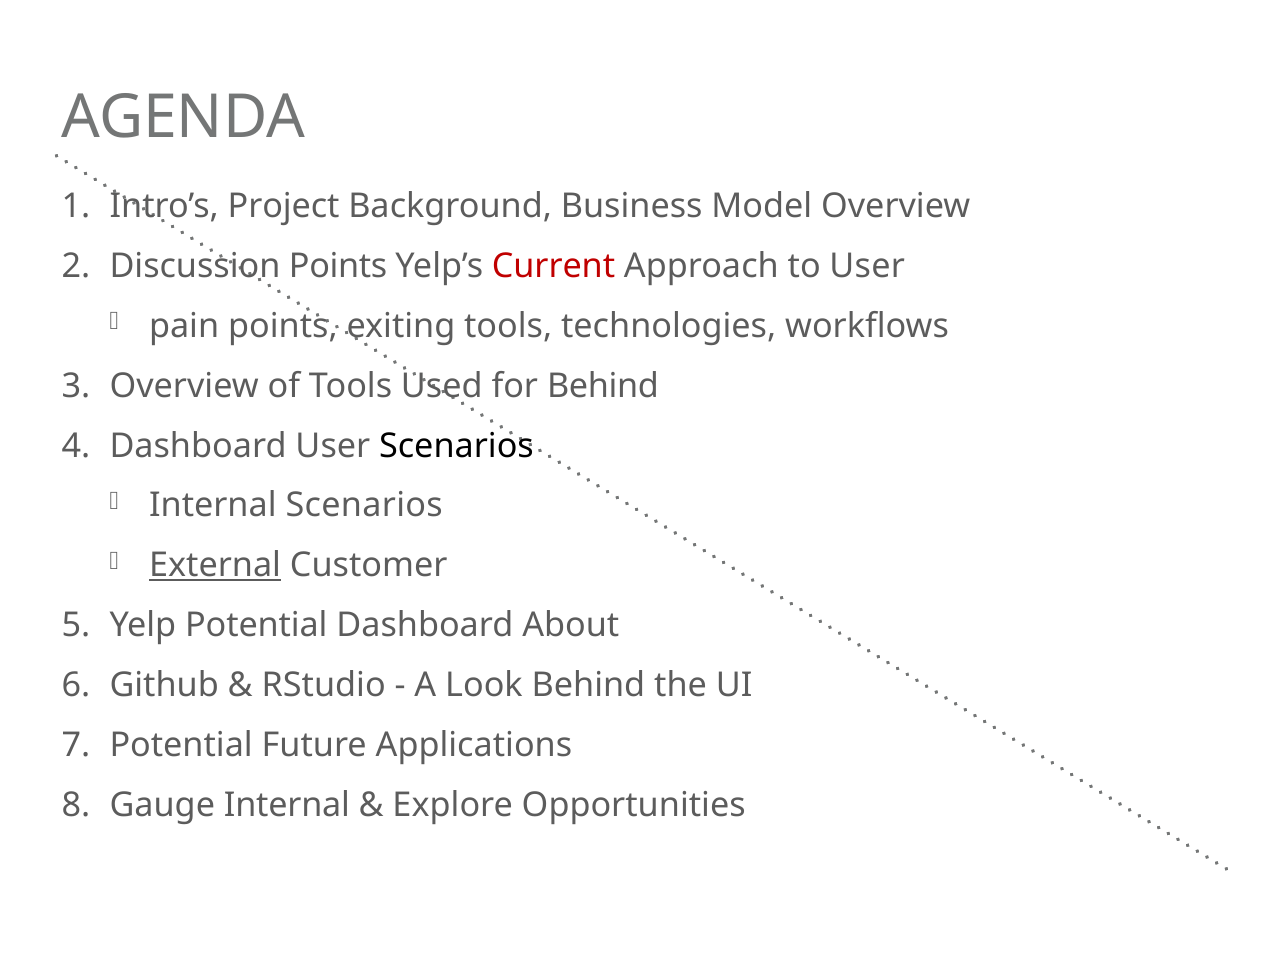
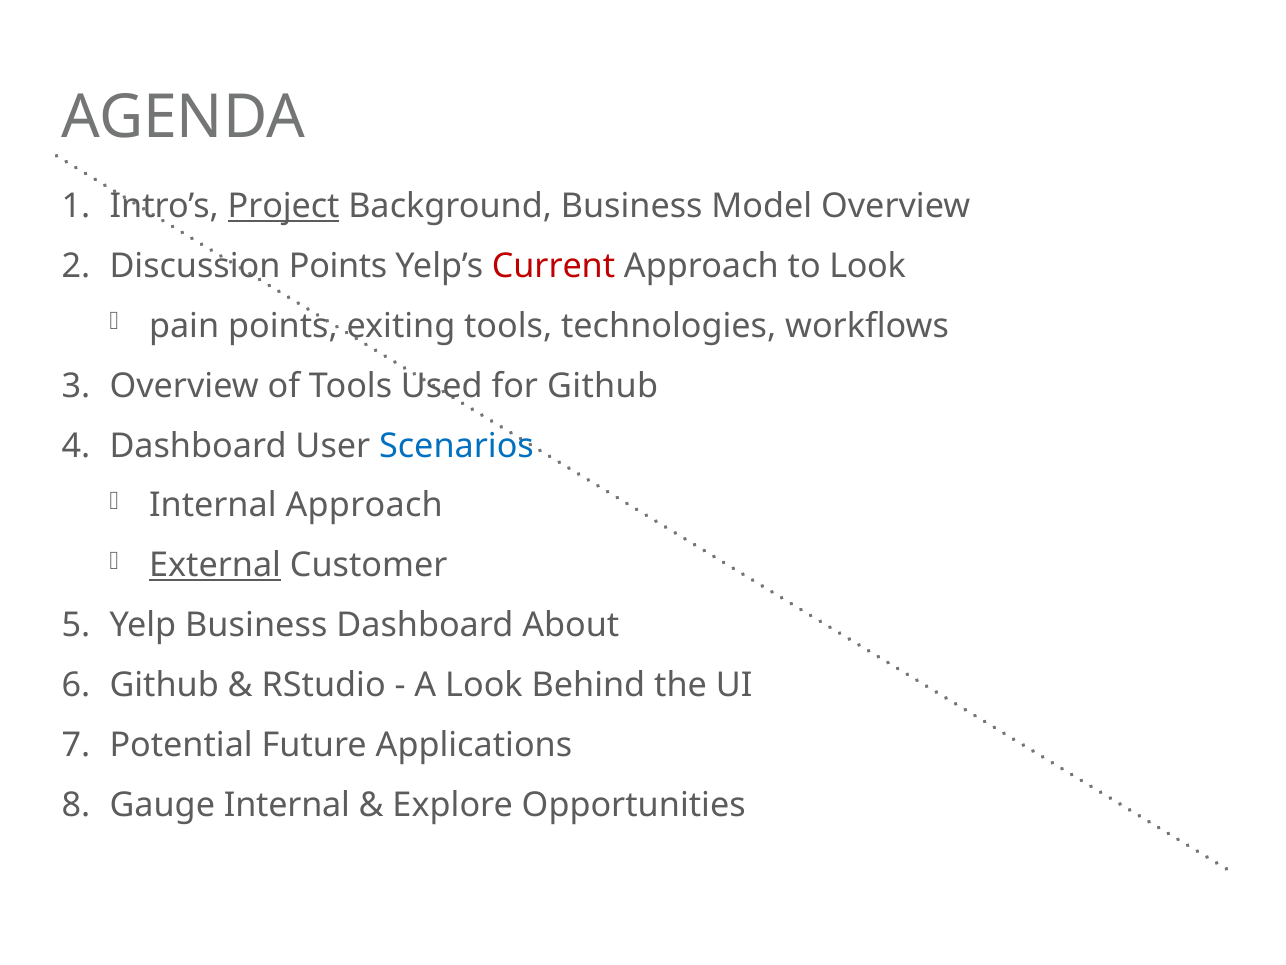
Project underline: none -> present
to User: User -> Look
for Behind: Behind -> Github
Scenarios at (456, 446) colour: black -> blue
Internal Scenarios: Scenarios -> Approach
Yelp Potential: Potential -> Business
